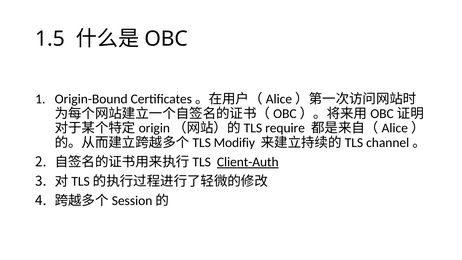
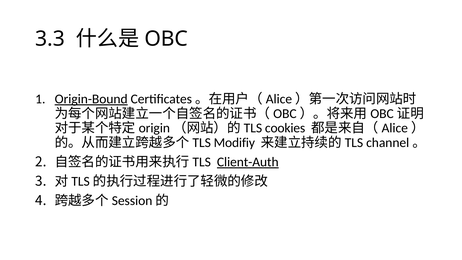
1.5: 1.5 -> 3.3
Origin-Bound underline: none -> present
require: require -> cookies
